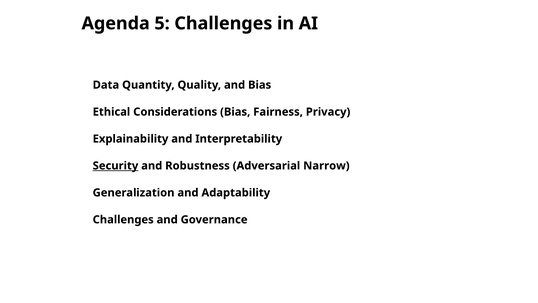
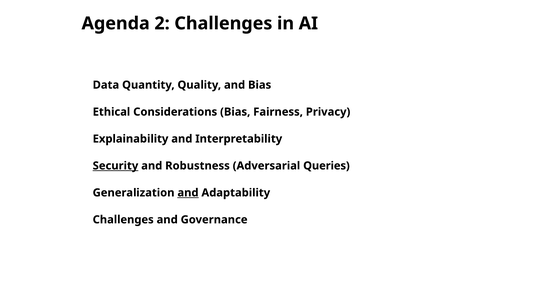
5: 5 -> 2
Narrow: Narrow -> Queries
and at (188, 192) underline: none -> present
